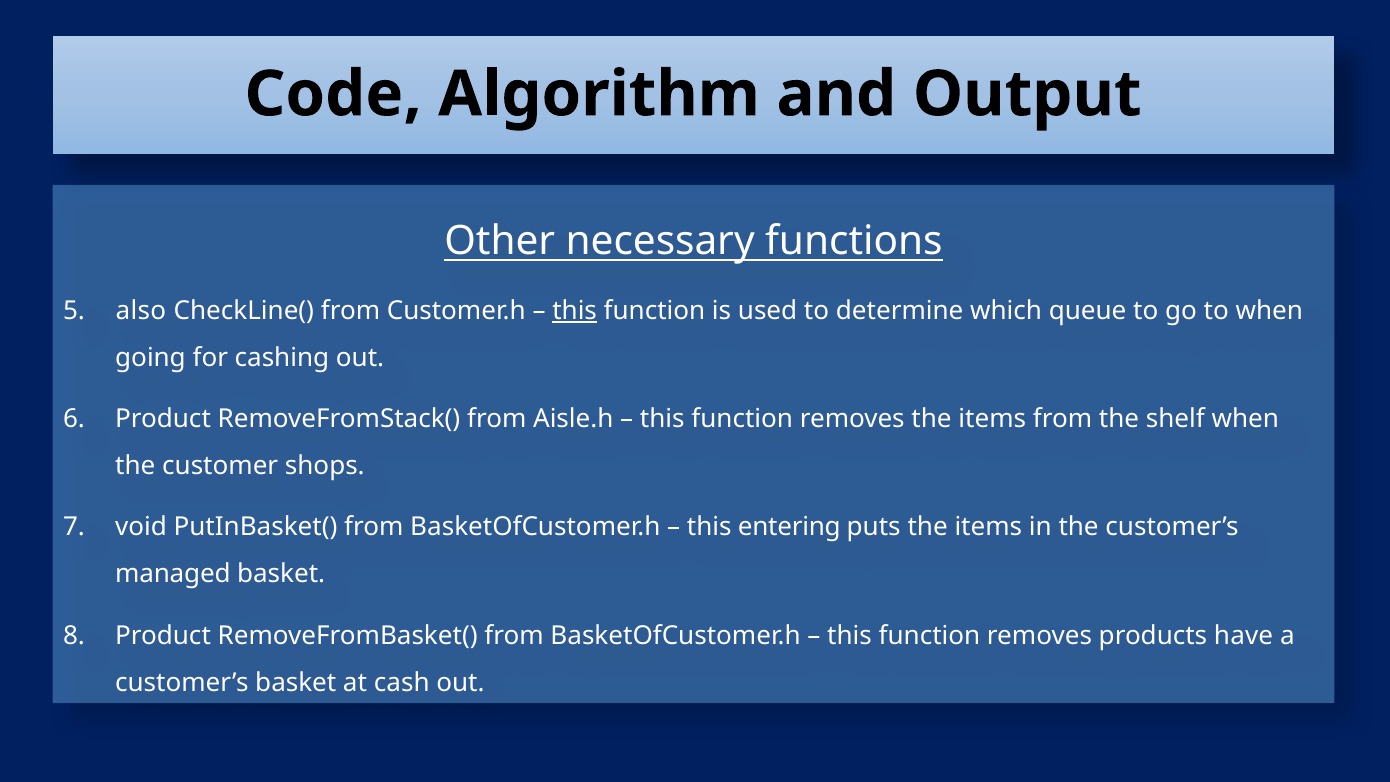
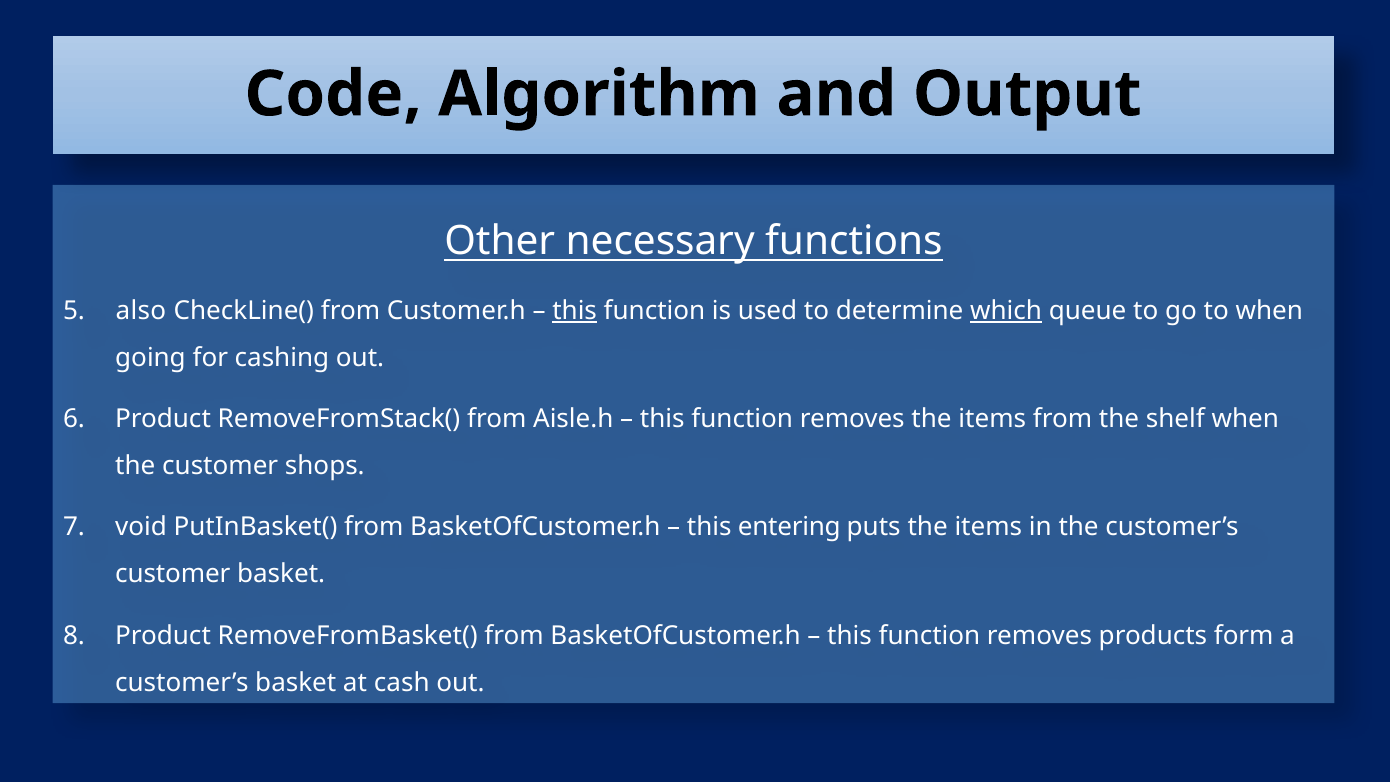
which underline: none -> present
managed at (173, 574): managed -> customer
have: have -> form
